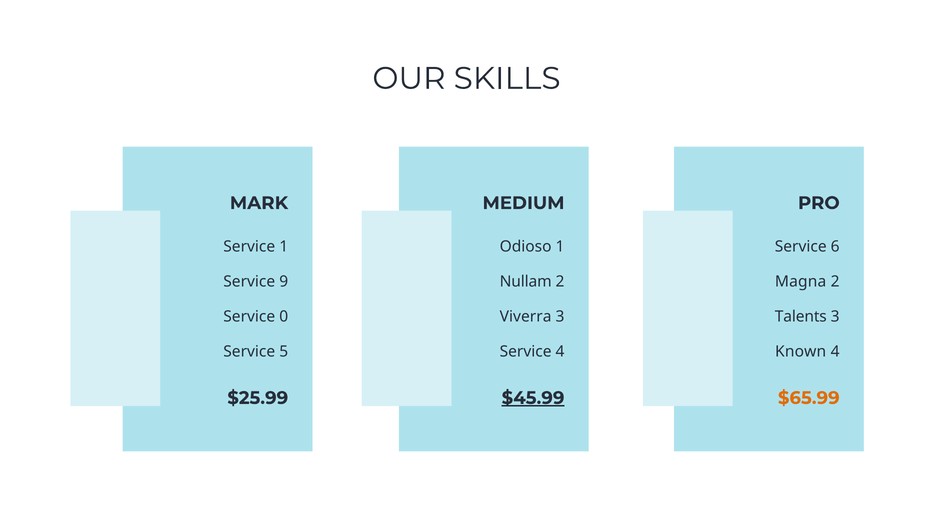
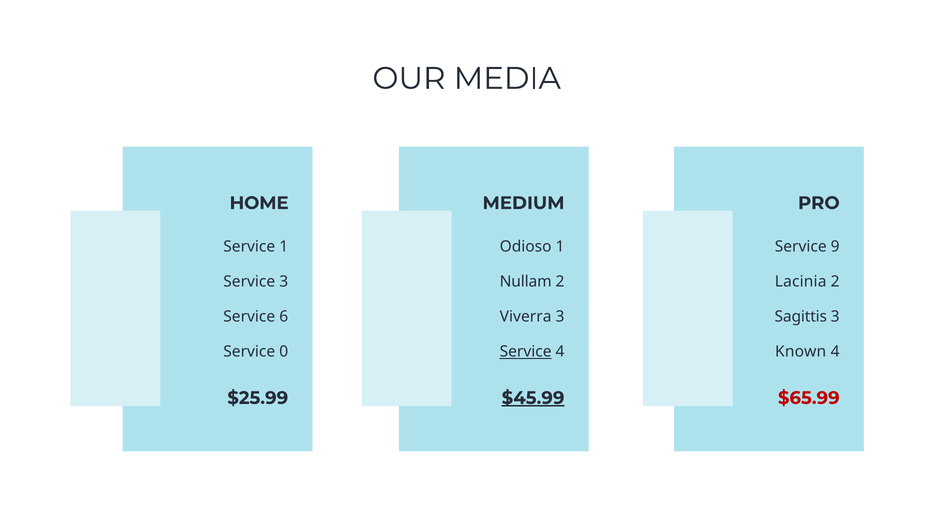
SKILLS: SKILLS -> MEDIA
MARK: MARK -> HOME
6: 6 -> 9
Service 9: 9 -> 3
Magna: Magna -> Lacinia
0: 0 -> 6
Talents: Talents -> Sagittis
5: 5 -> 0
Service at (526, 352) underline: none -> present
$65.99 colour: orange -> red
